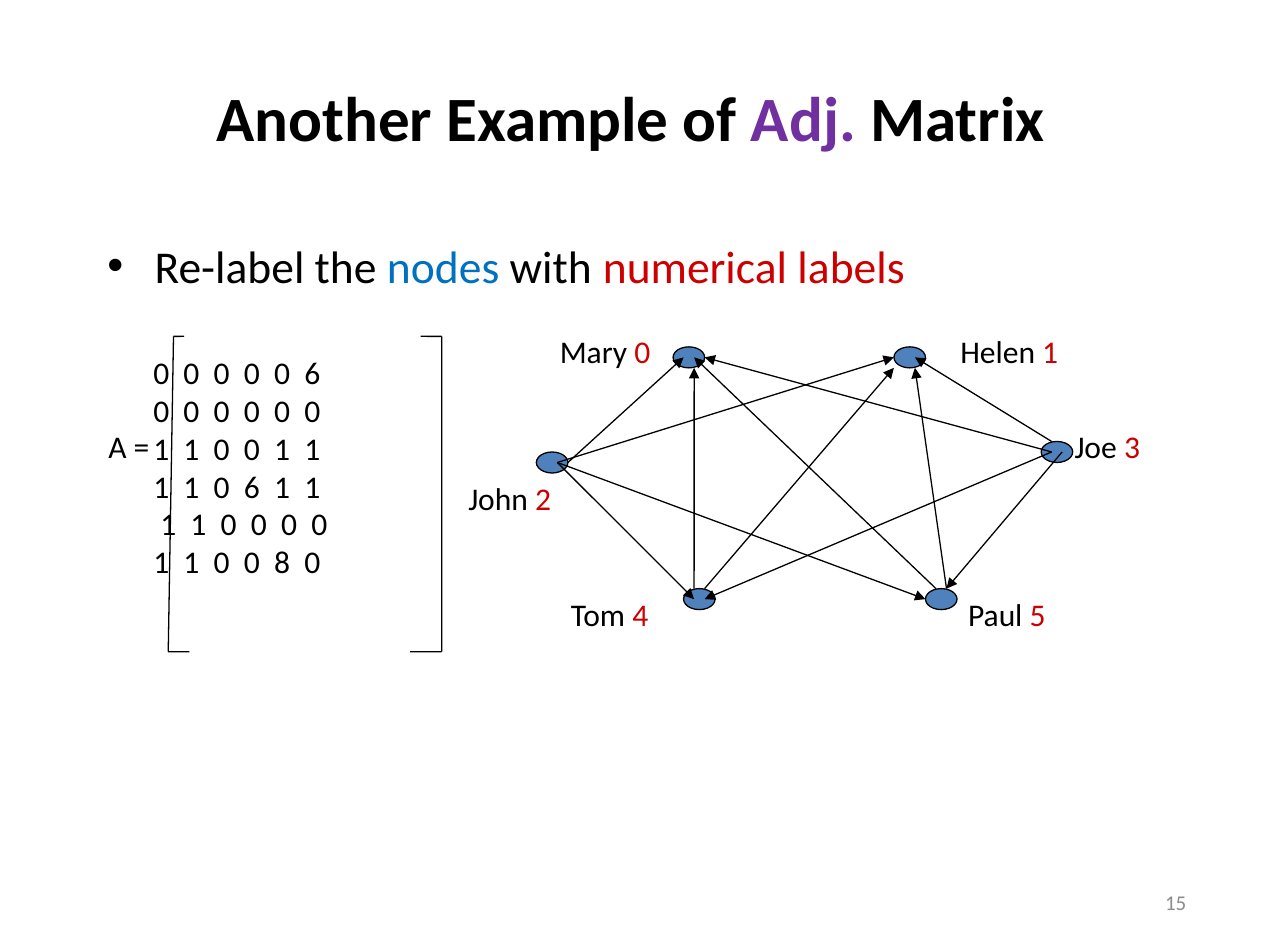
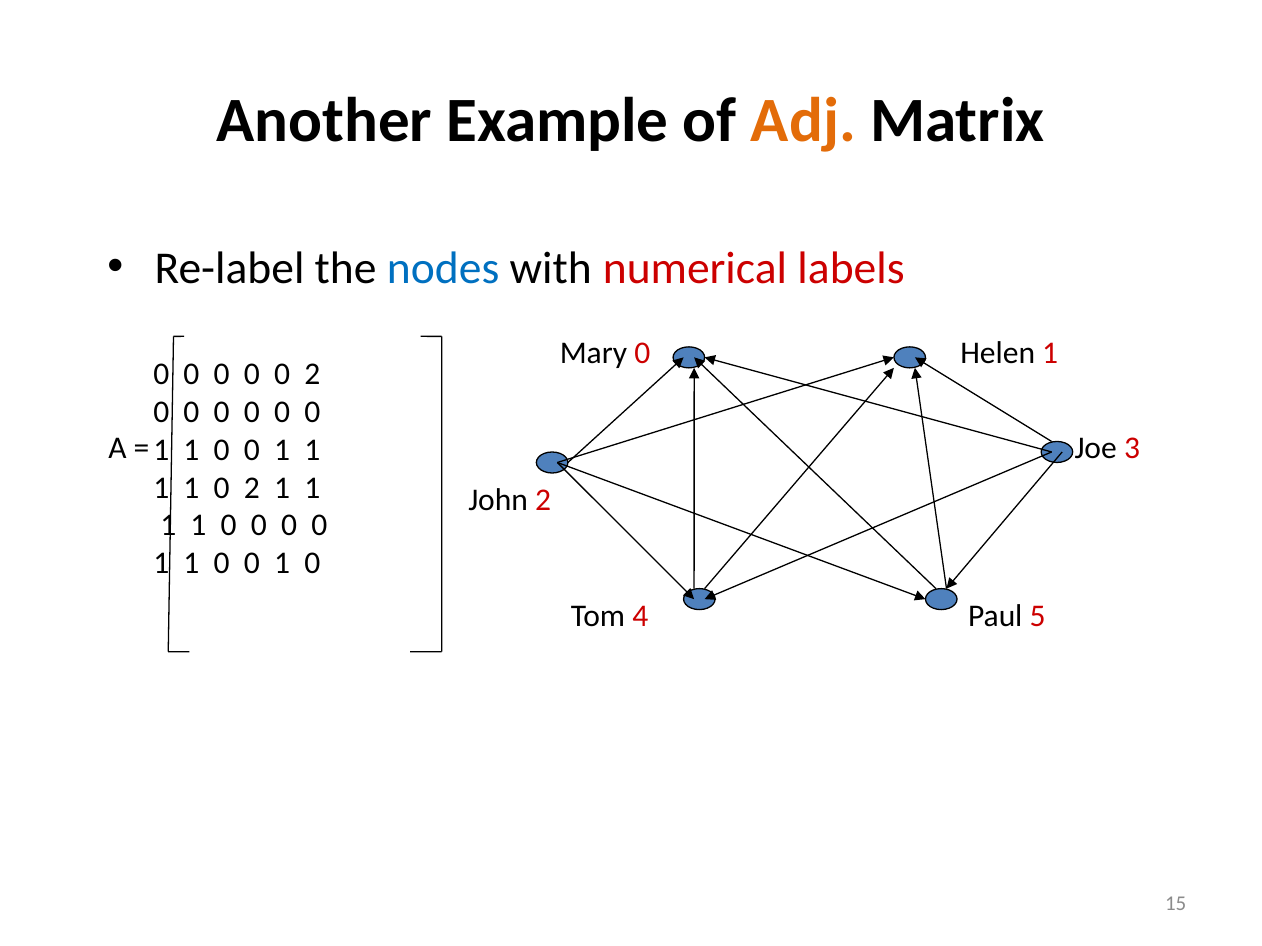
Adj colour: purple -> orange
0 0 6: 6 -> 2
1 0 6: 6 -> 2
8 at (282, 564): 8 -> 1
